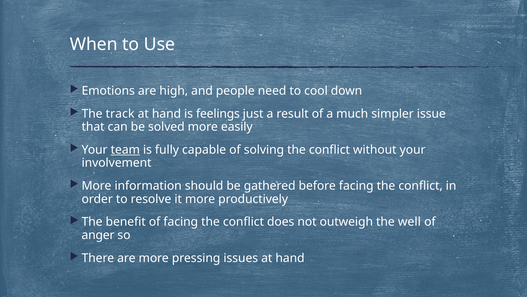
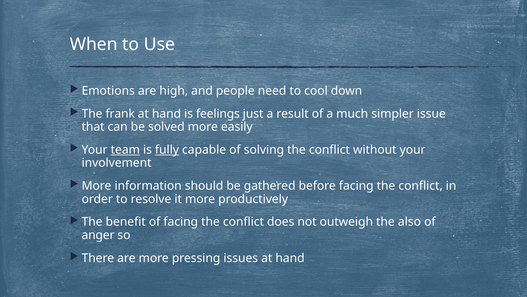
track: track -> frank
fully underline: none -> present
well: well -> also
